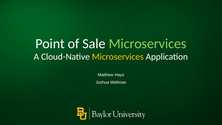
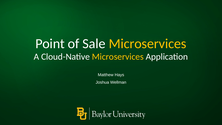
Microservices at (148, 44) colour: light green -> yellow
